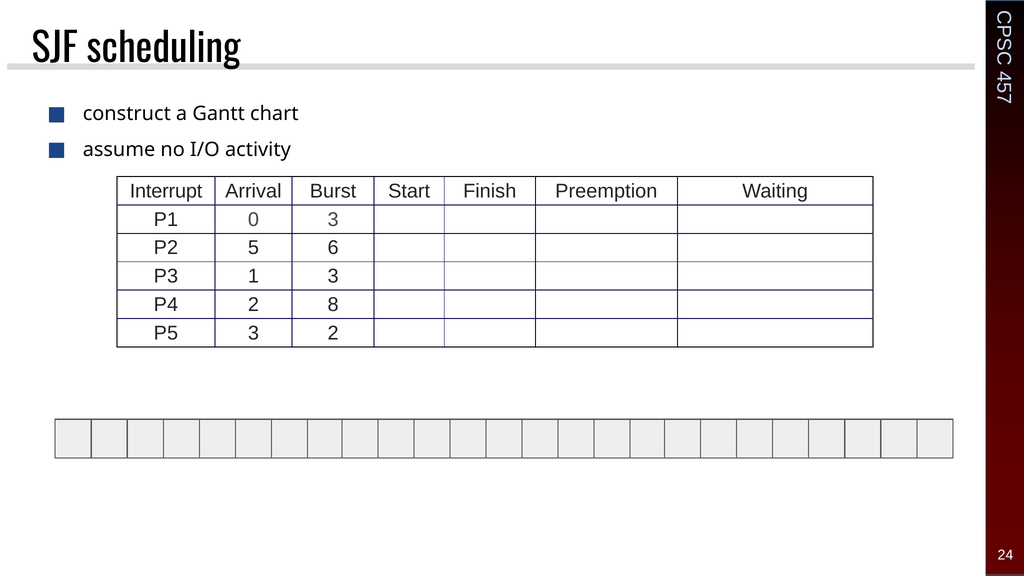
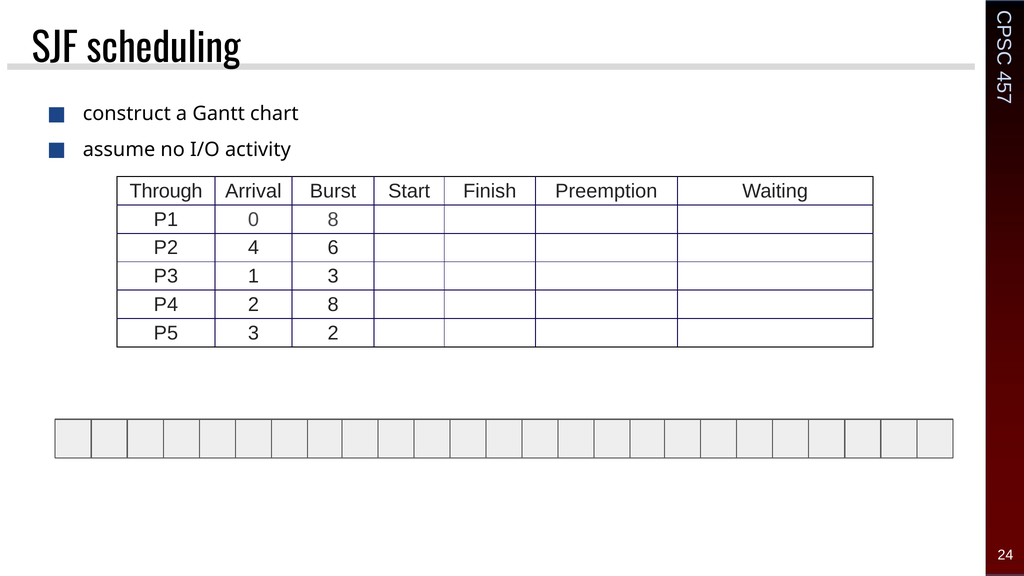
Interrupt: Interrupt -> Through
0 3: 3 -> 8
P2 5: 5 -> 4
